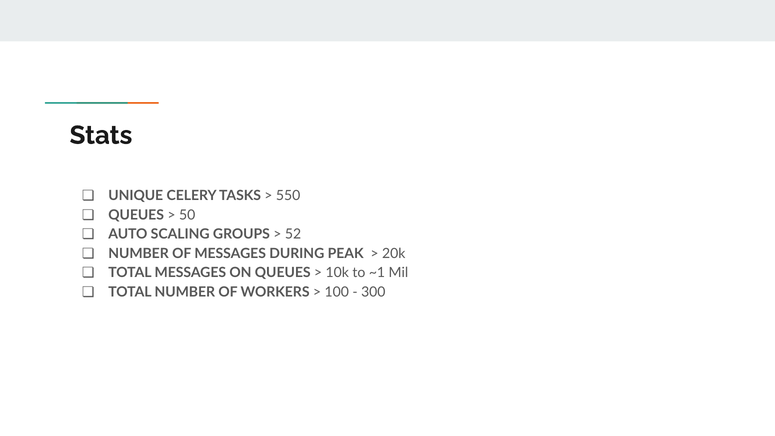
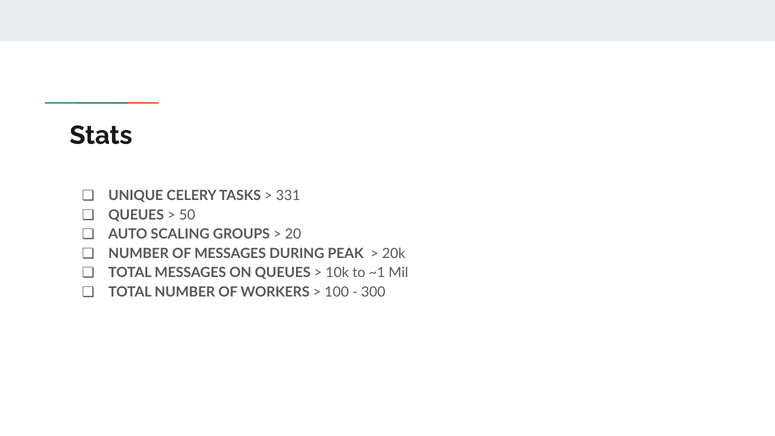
550: 550 -> 331
52: 52 -> 20
